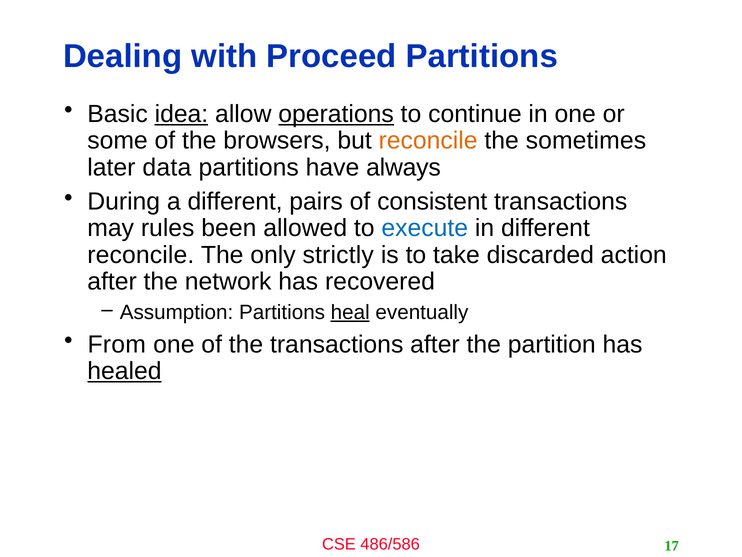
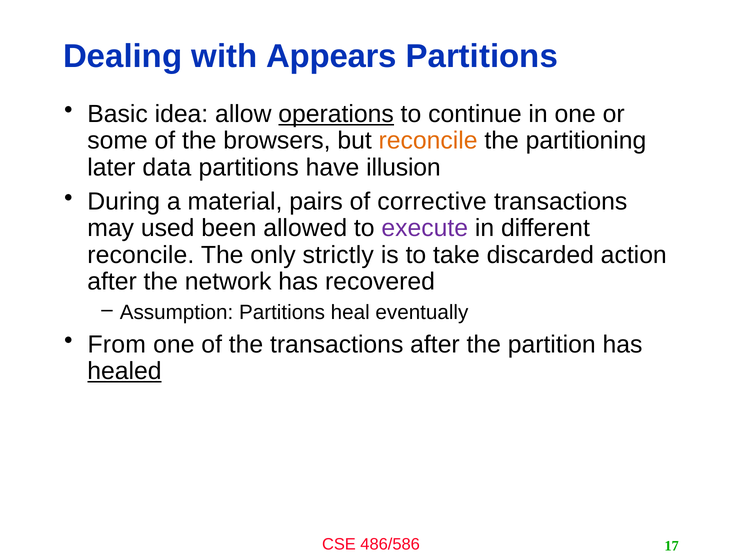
Proceed: Proceed -> Appears
idea underline: present -> none
sometimes: sometimes -> partitioning
always: always -> illusion
a different: different -> material
consistent: consistent -> corrective
rules: rules -> used
execute colour: blue -> purple
heal underline: present -> none
